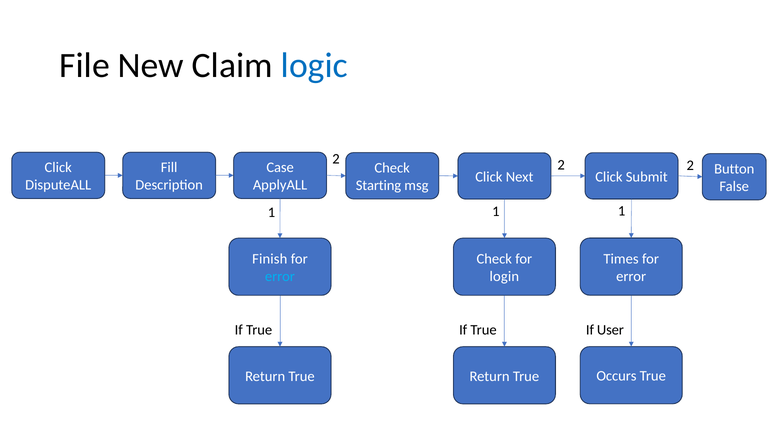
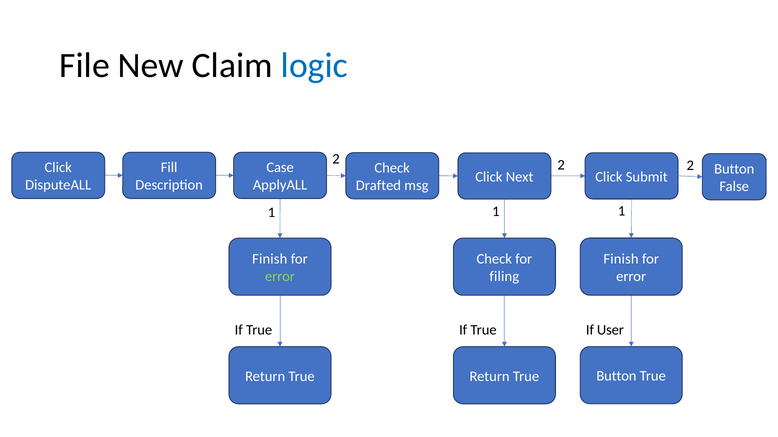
Starting: Starting -> Drafted
Times at (621, 259): Times -> Finish
error at (280, 277) colour: light blue -> light green
login: login -> filing
Occurs at (616, 377): Occurs -> Button
